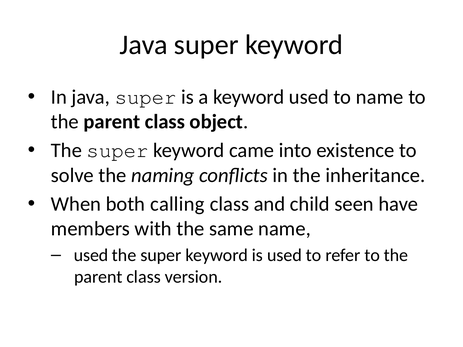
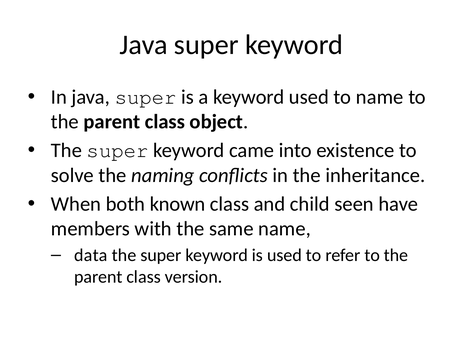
calling: calling -> known
used at (91, 255): used -> data
